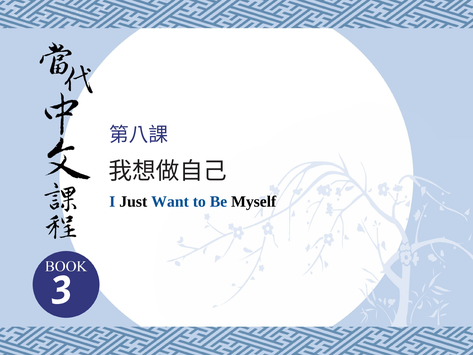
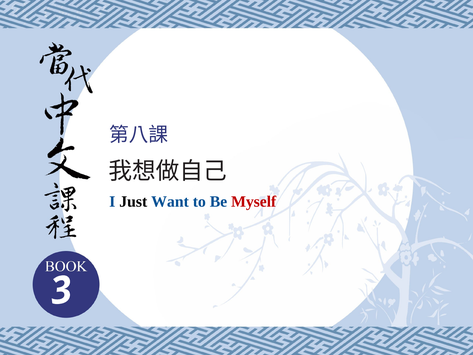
Myself colour: black -> red
